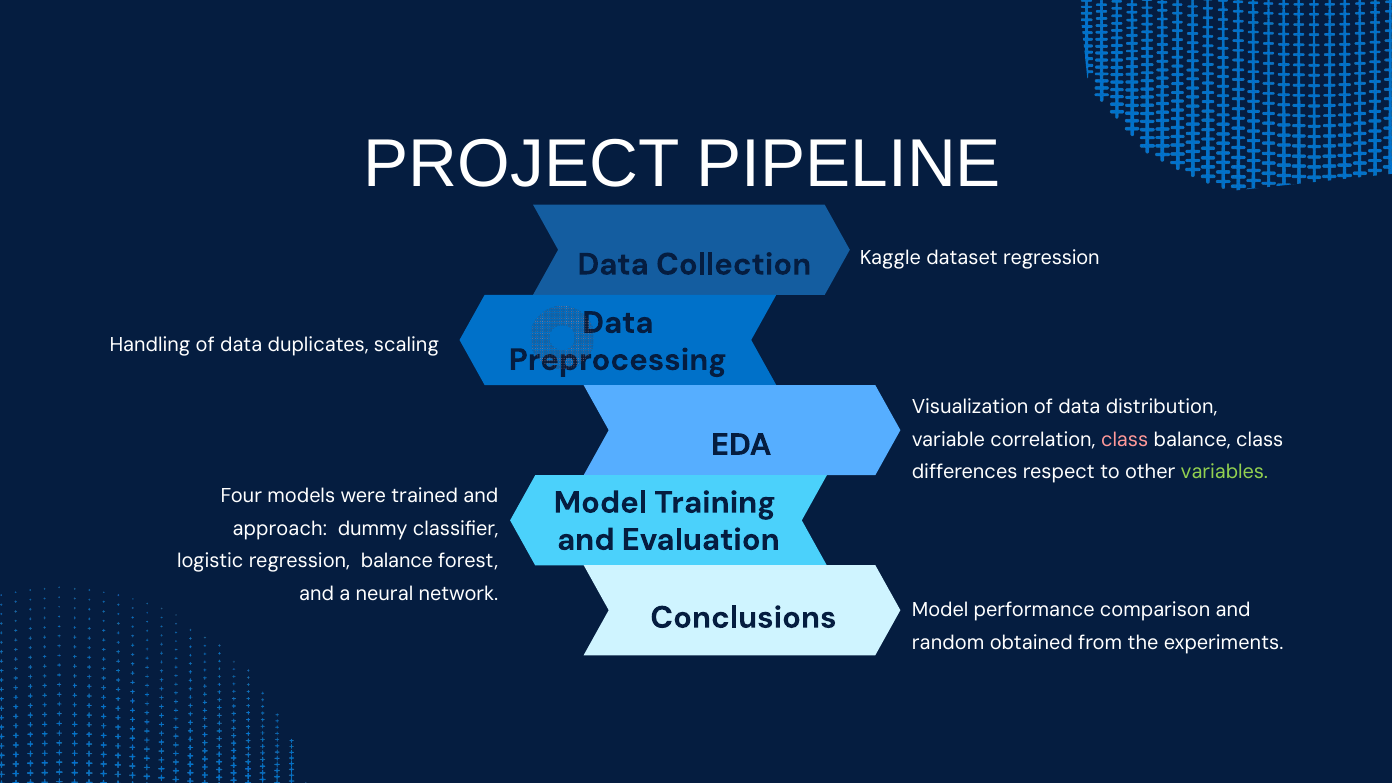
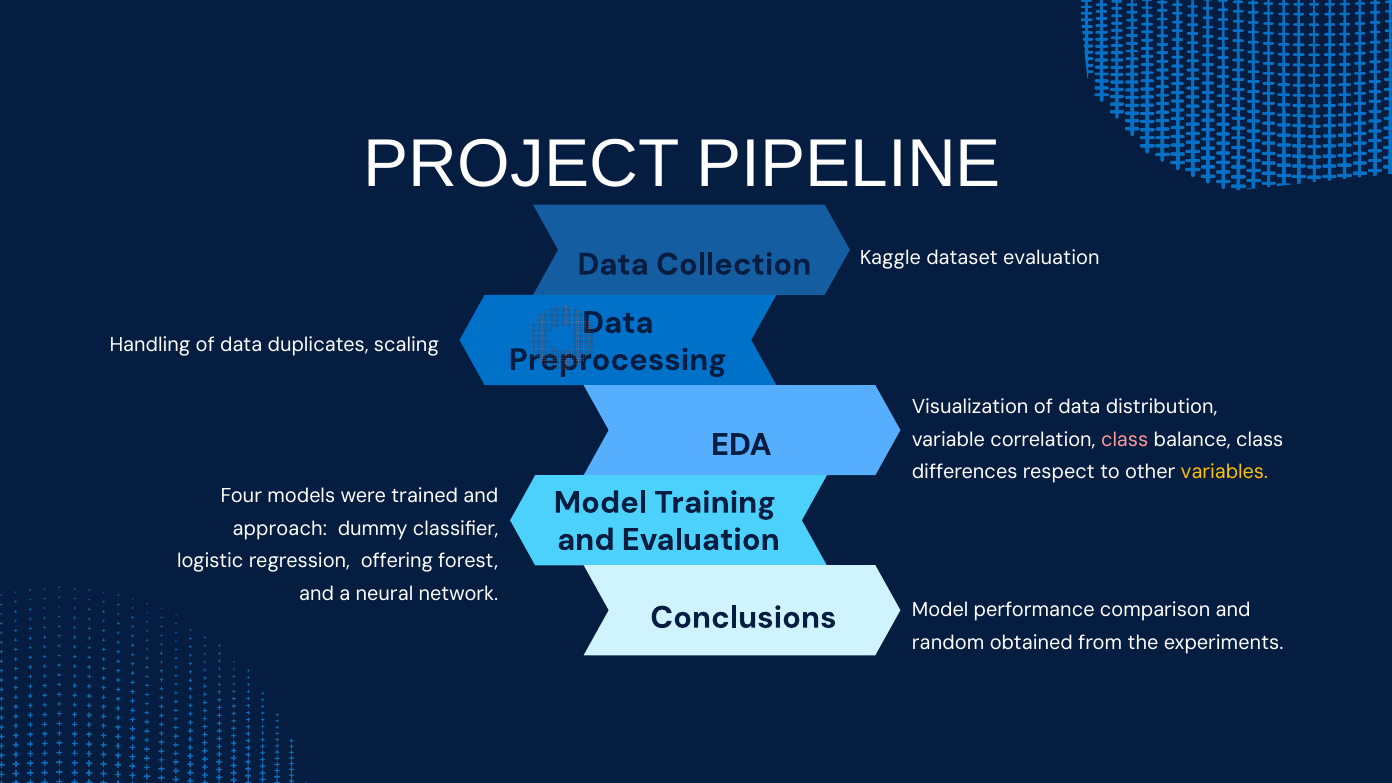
dataset regression: regression -> evaluation
variables colour: light green -> yellow
regression balance: balance -> offering
